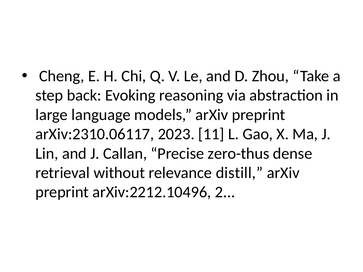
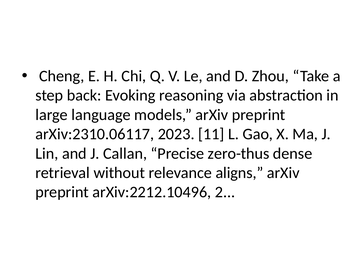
distill: distill -> aligns
